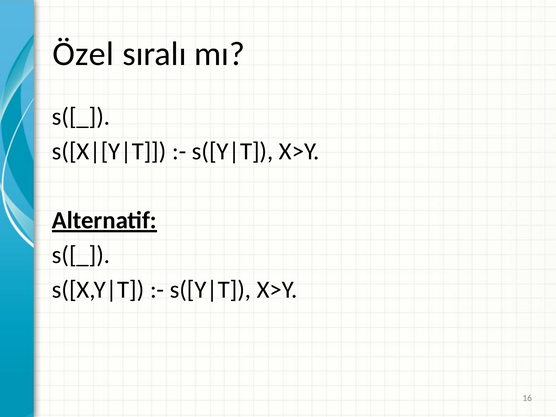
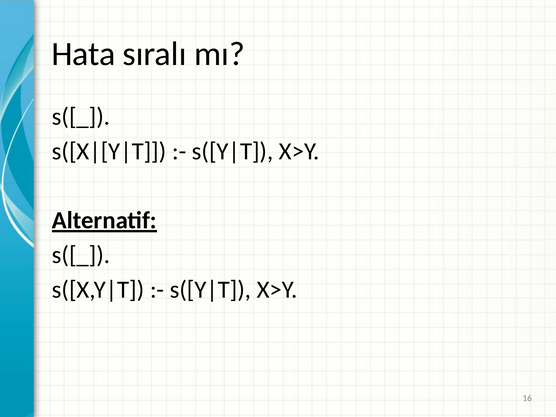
Özel: Özel -> Hata
